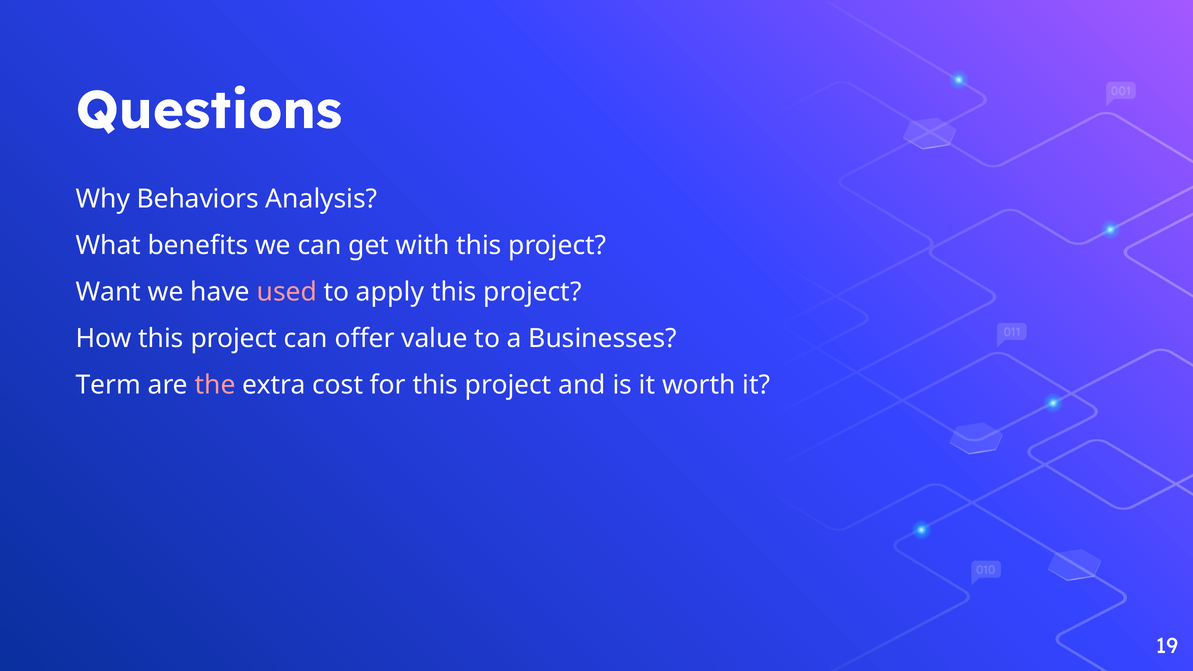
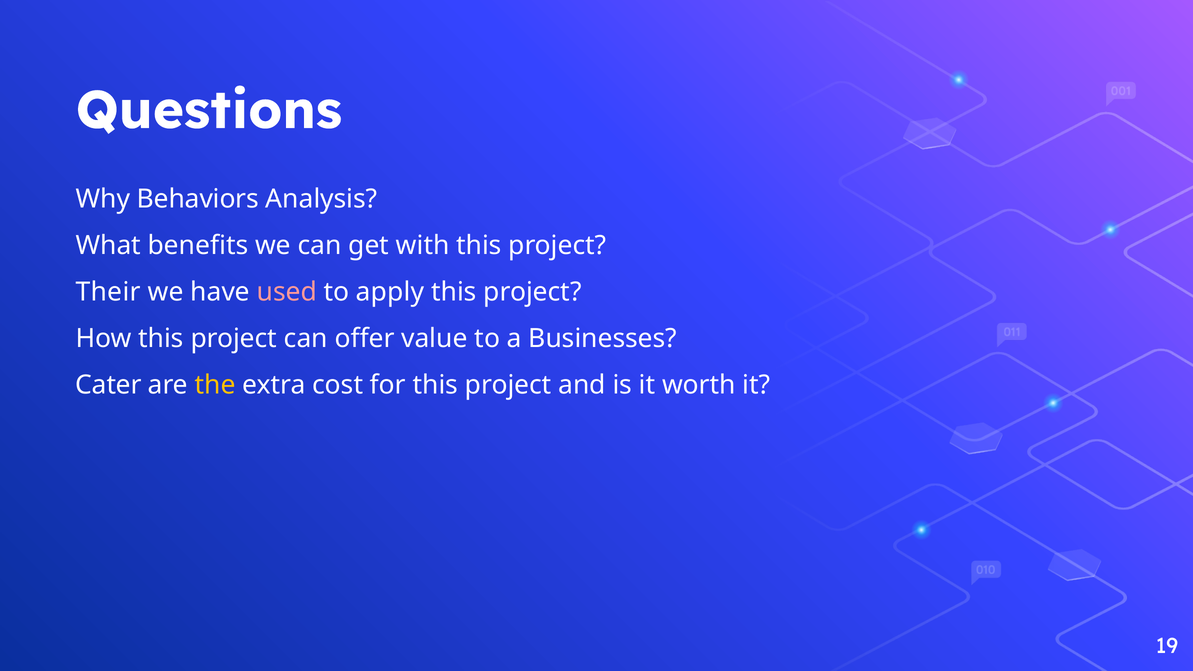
Want: Want -> Their
Term: Term -> Cater
the colour: pink -> yellow
